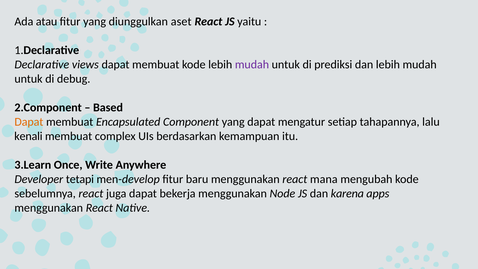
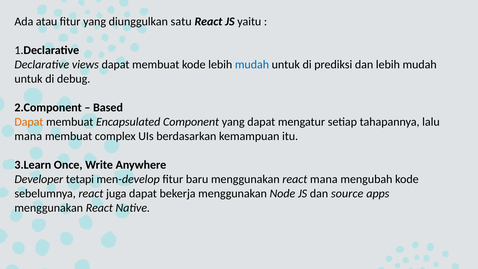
aset: aset -> satu
mudah at (252, 65) colour: purple -> blue
kenali at (28, 136): kenali -> mana
karena: karena -> source
